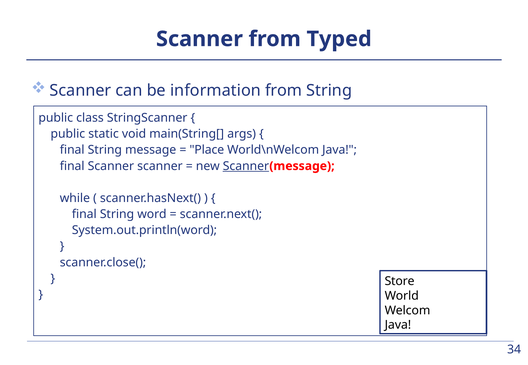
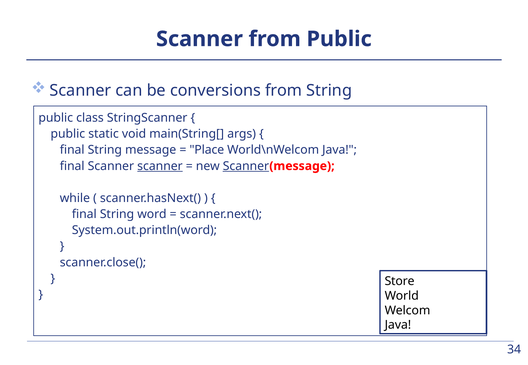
from Typed: Typed -> Public
information: information -> conversions
scanner at (160, 166) underline: none -> present
